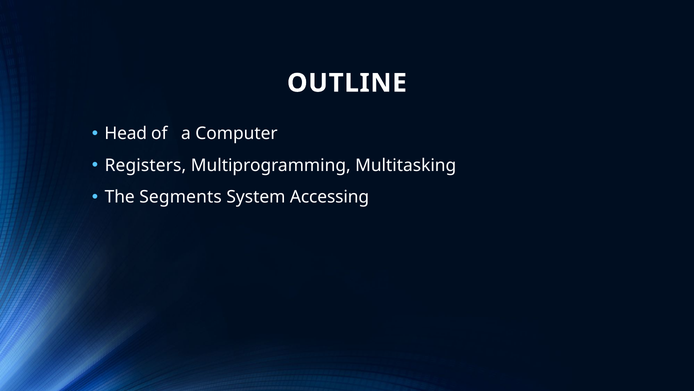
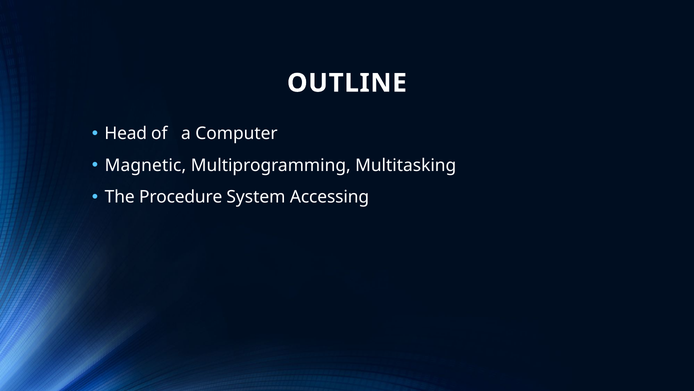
Registers: Registers -> Magnetic
Segments: Segments -> Procedure
